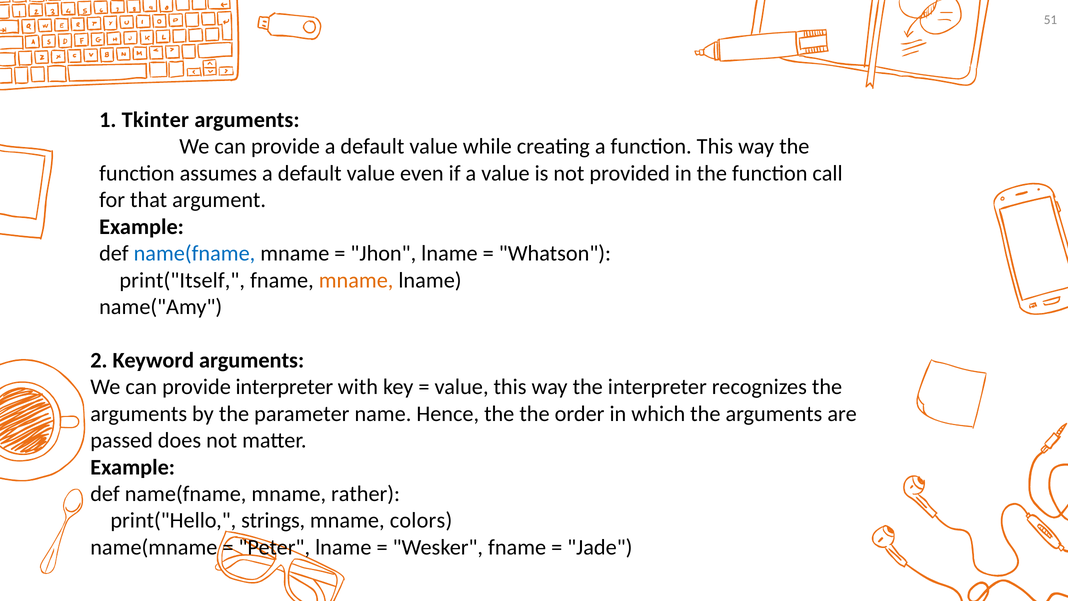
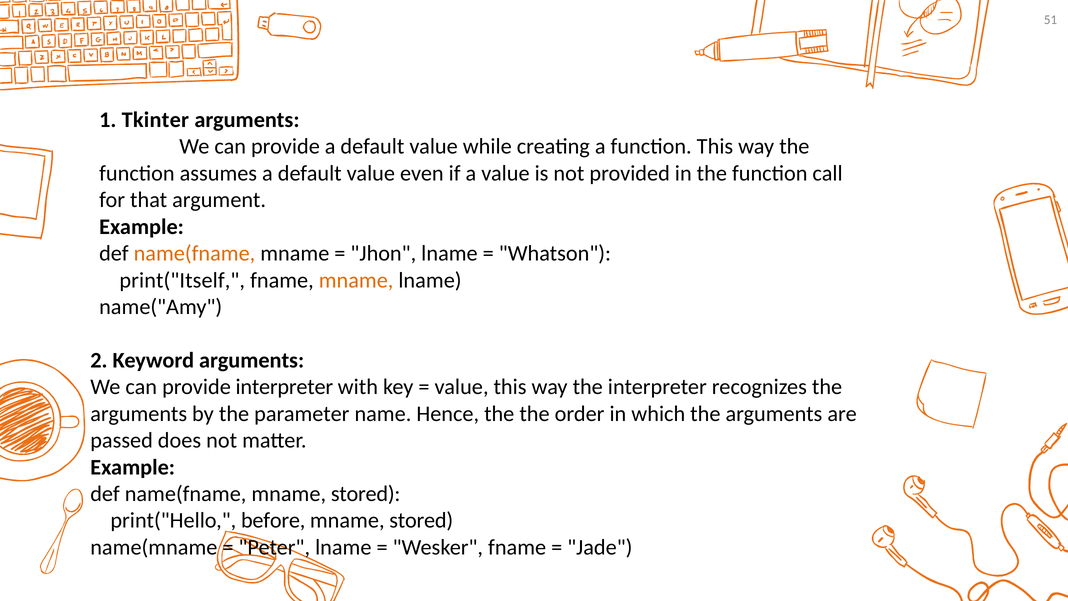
name(fname at (194, 253) colour: blue -> orange
name(fname mname rather: rather -> stored
strings: strings -> before
colors at (421, 520): colors -> stored
